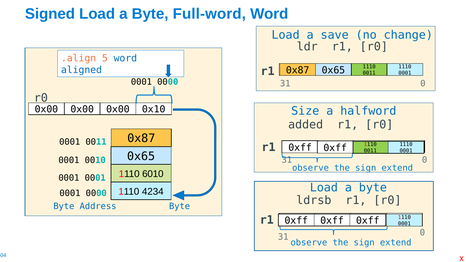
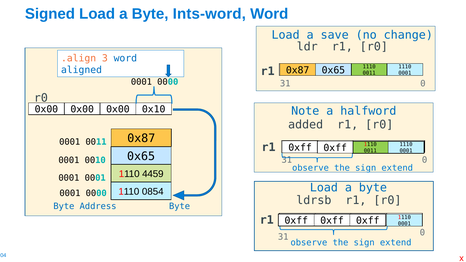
Full-word: Full-word -> Ints-word
5: 5 -> 3
Size: Size -> Note
6010: 6010 -> 4459
4234: 4234 -> 0854
